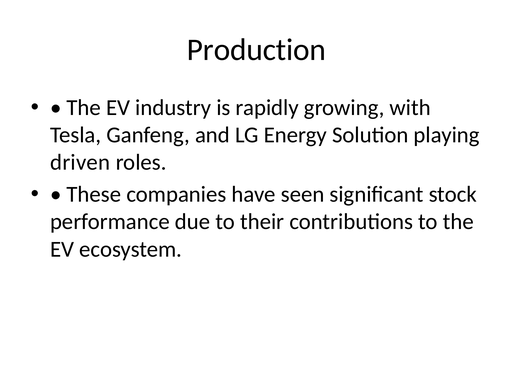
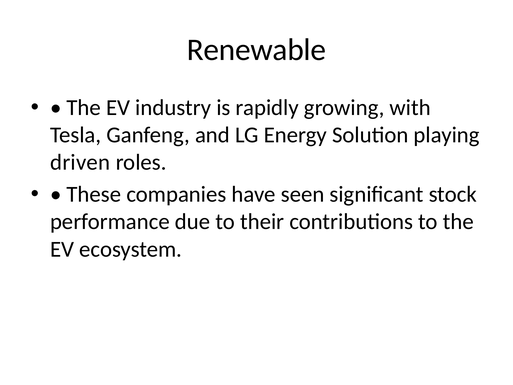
Production: Production -> Renewable
